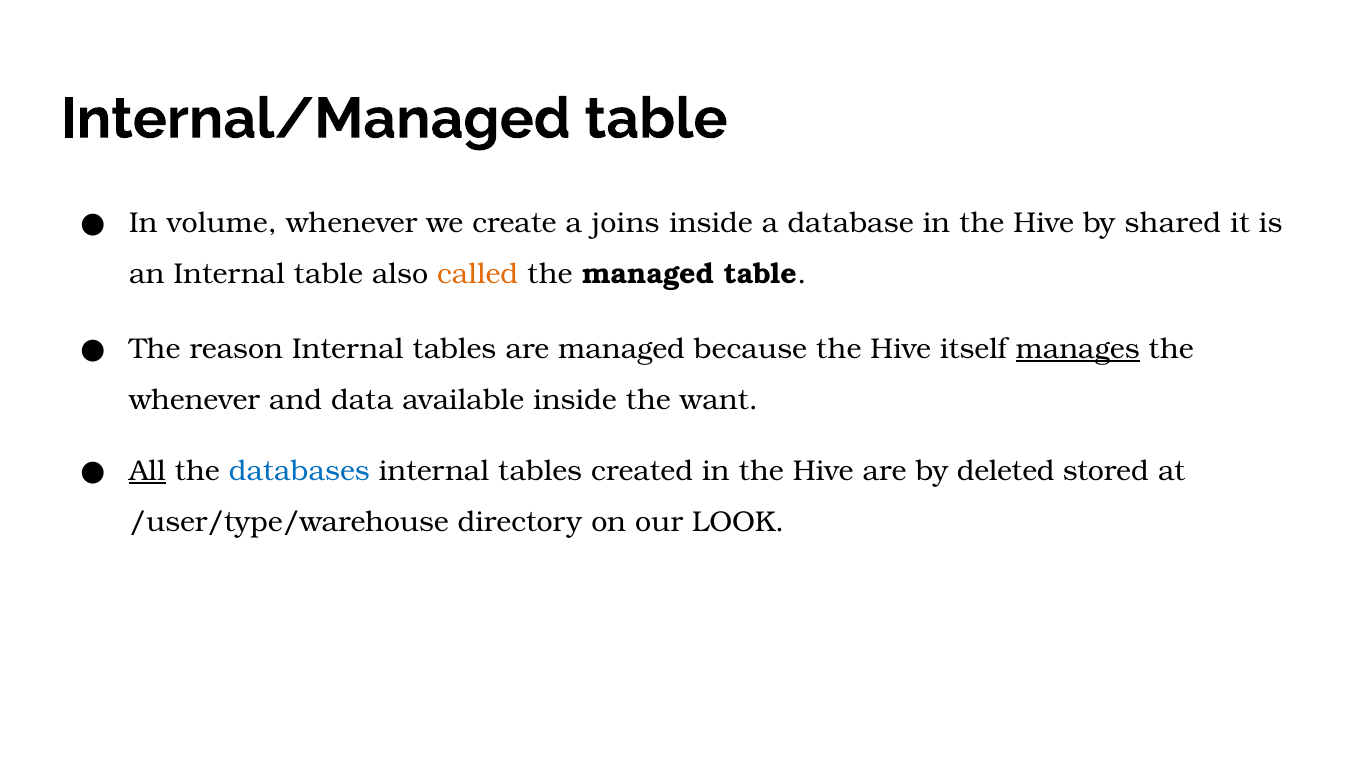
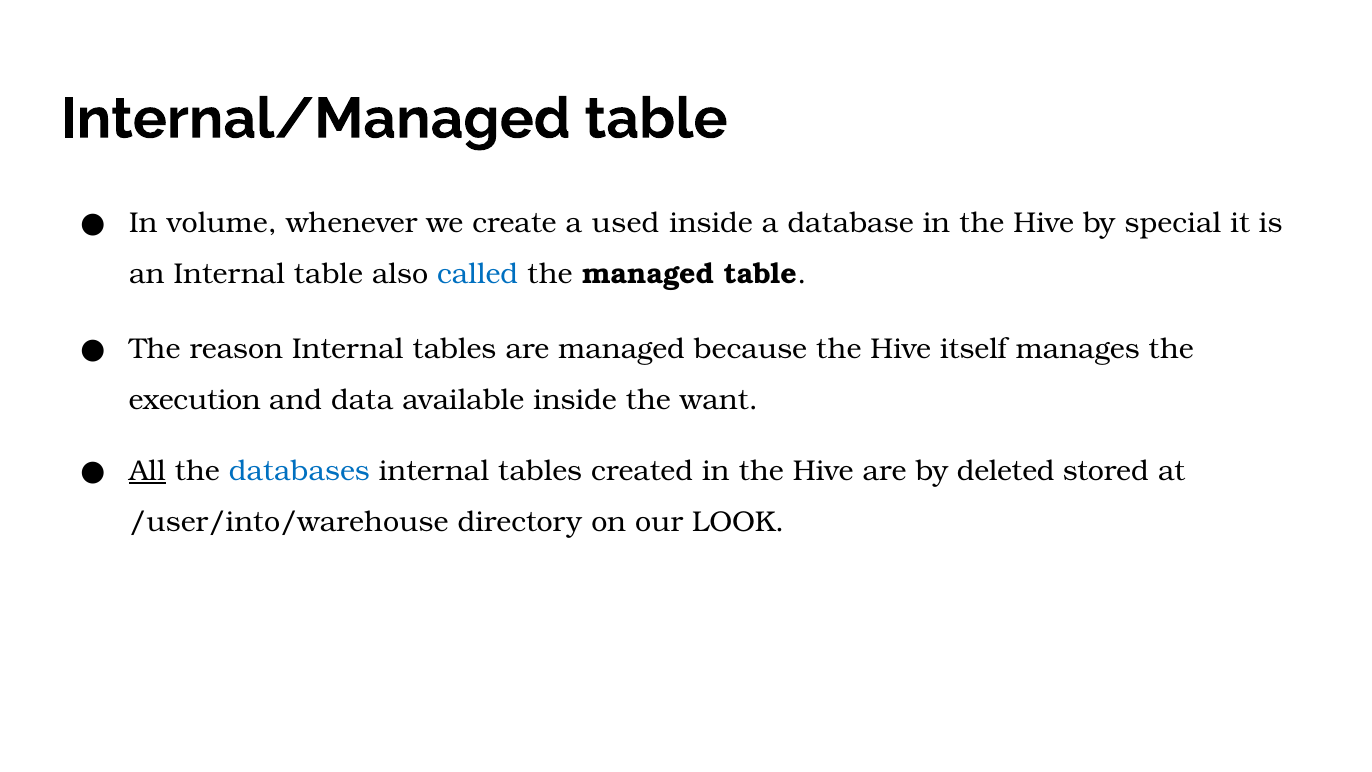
joins: joins -> used
shared: shared -> special
called colour: orange -> blue
manages underline: present -> none
whenever at (195, 400): whenever -> execution
/user/type/warehouse: /user/type/warehouse -> /user/into/warehouse
